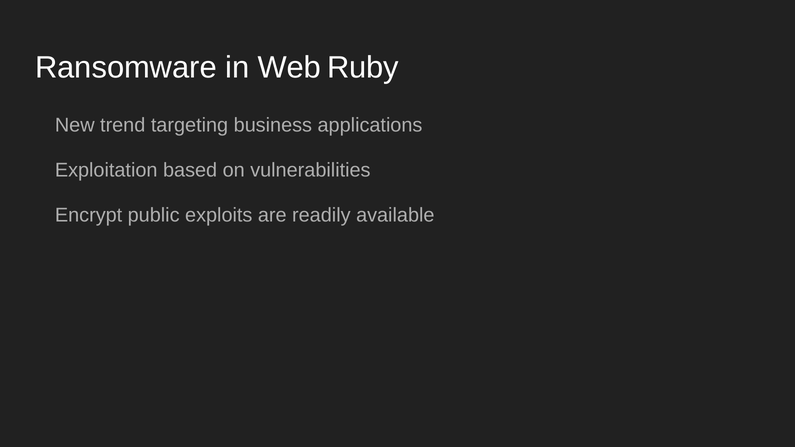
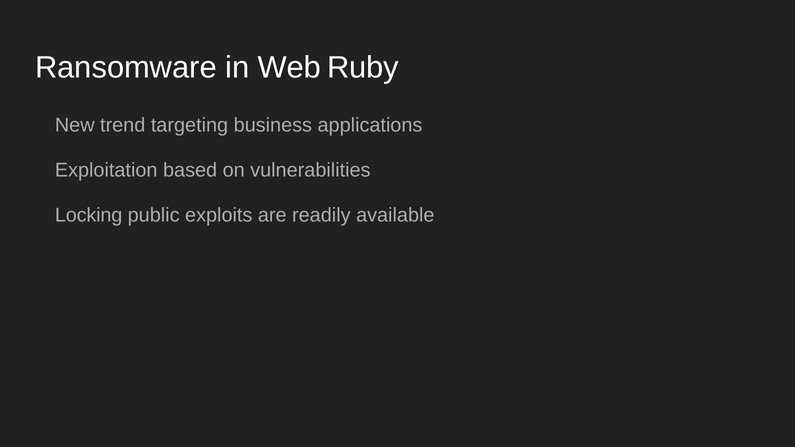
Encrypt: Encrypt -> Locking
